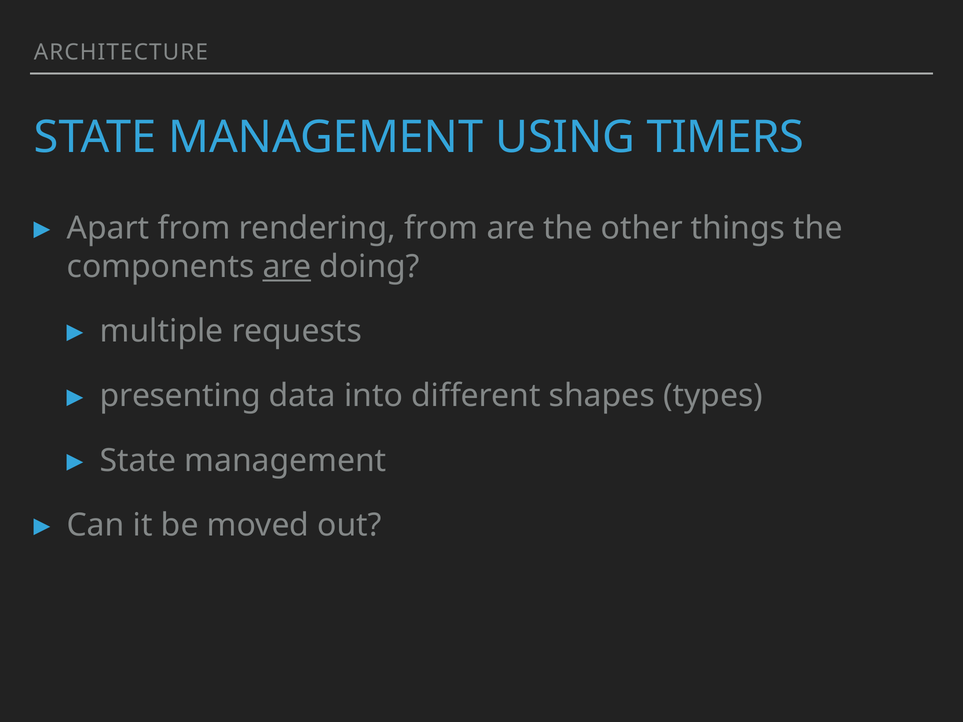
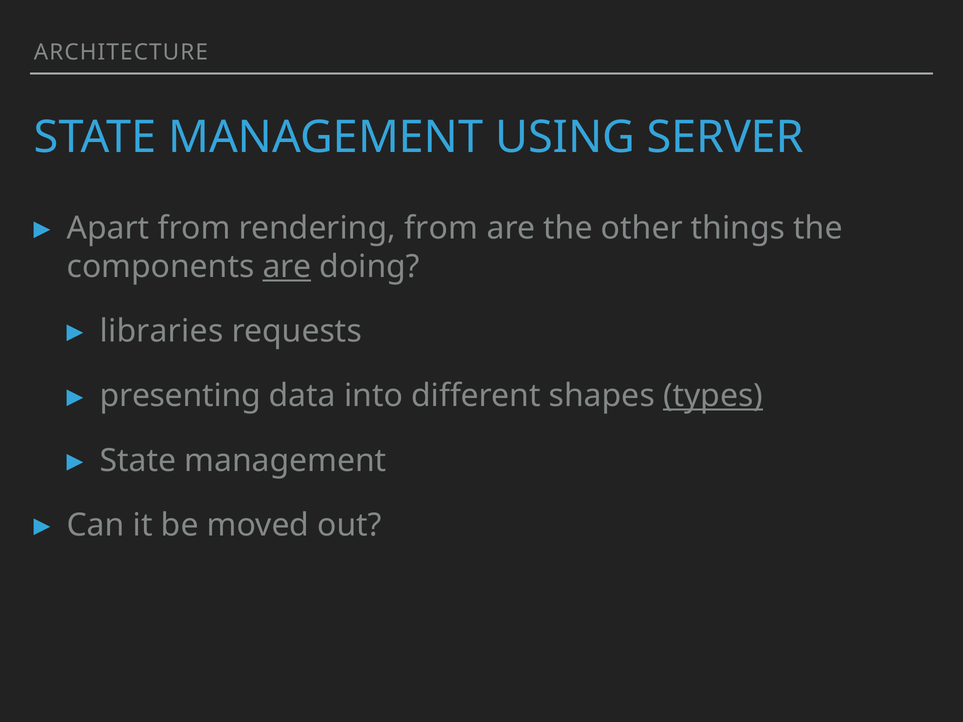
TIMERS: TIMERS -> SERVER
multiple: multiple -> libraries
types underline: none -> present
